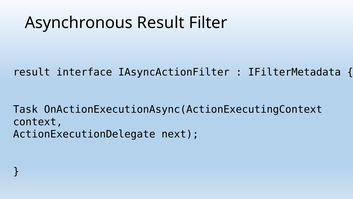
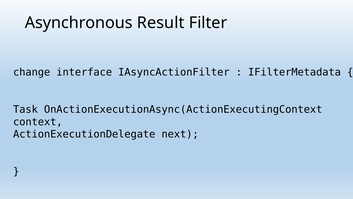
result at (32, 72): result -> change
